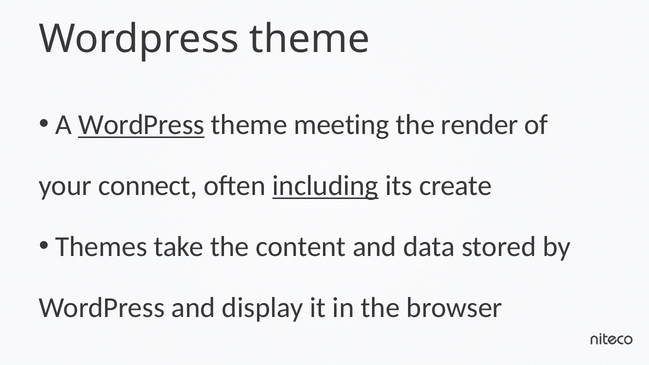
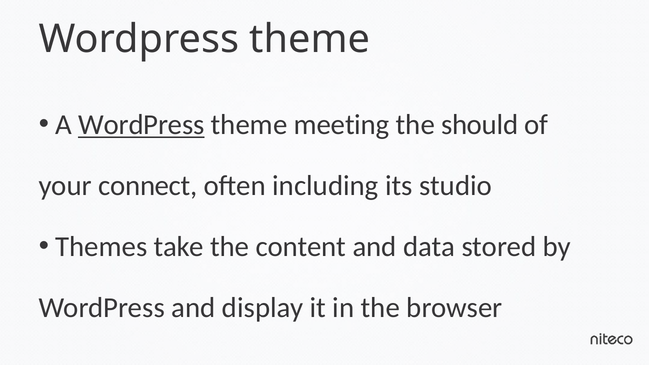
render: render -> should
including underline: present -> none
create: create -> studio
